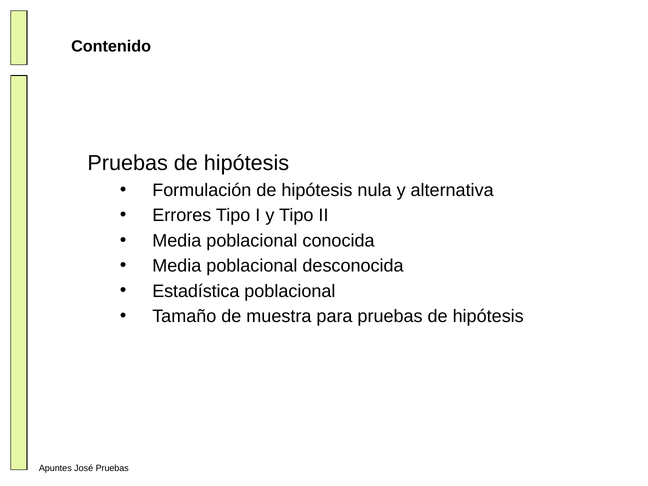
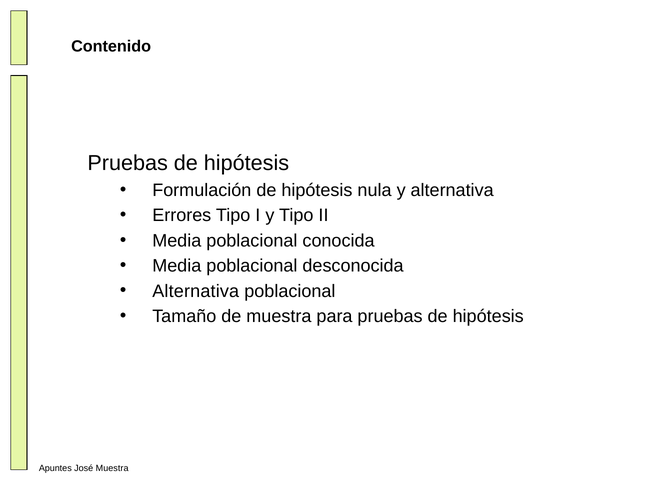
Estadística at (196, 291): Estadística -> Alternativa
José Pruebas: Pruebas -> Muestra
